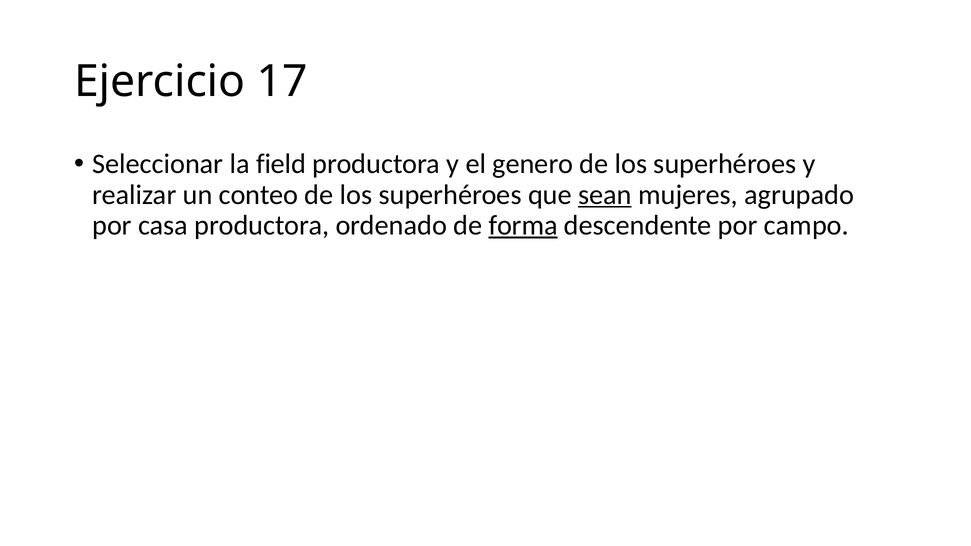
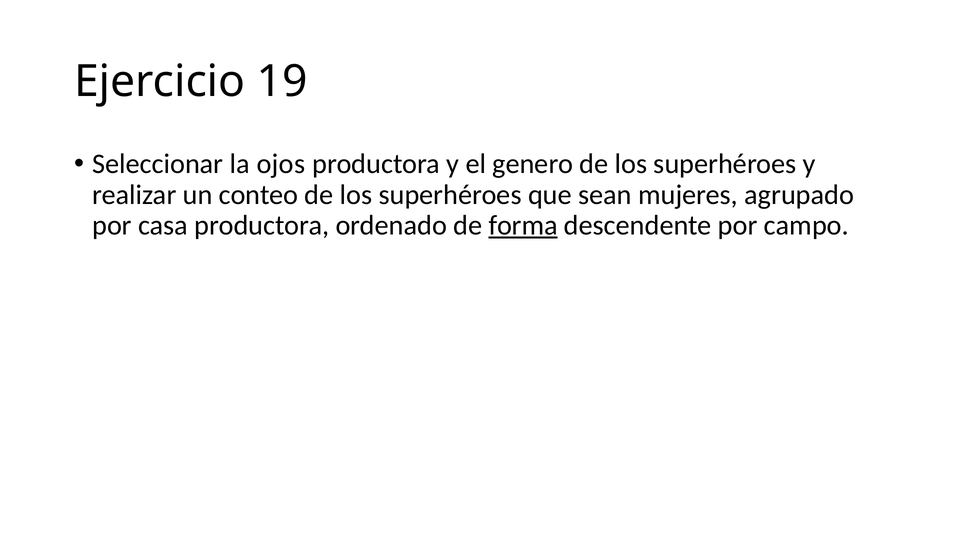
17: 17 -> 19
field: field -> ojos
sean underline: present -> none
